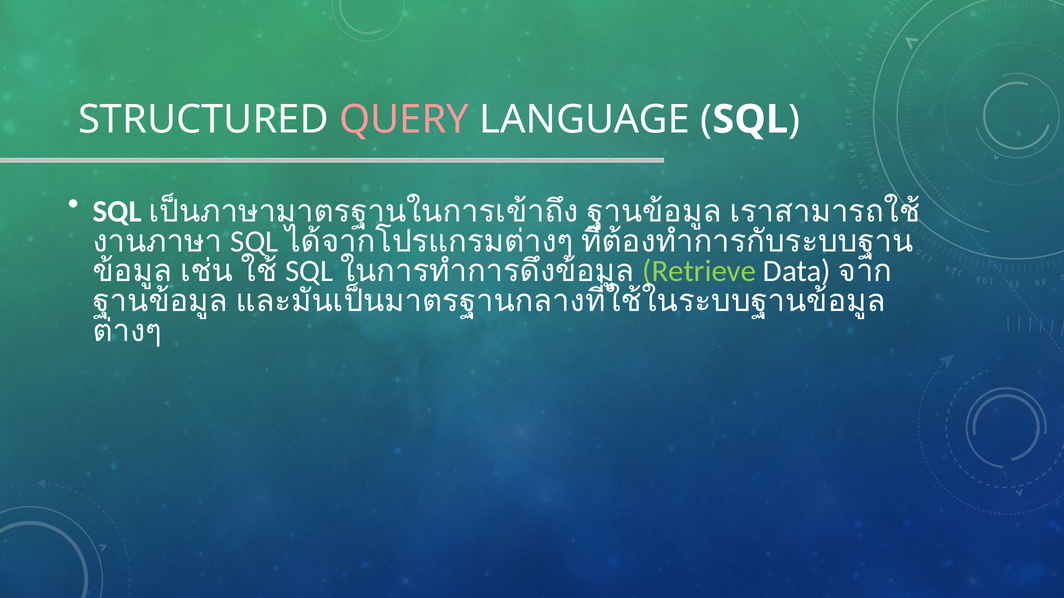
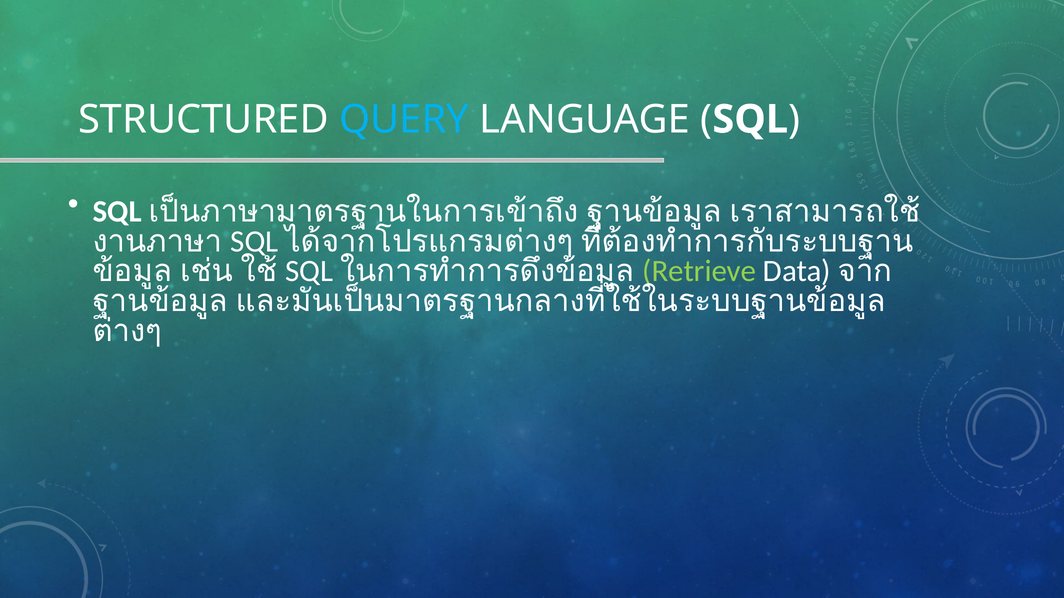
QUERY colour: pink -> light blue
